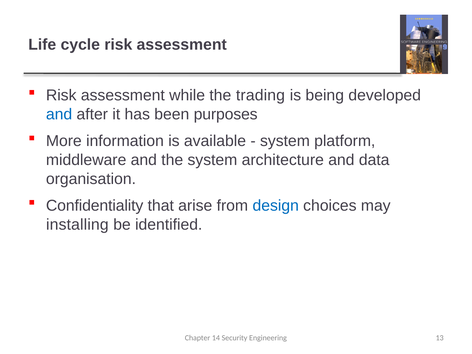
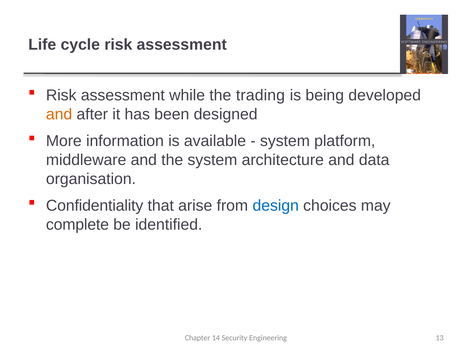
and at (59, 114) colour: blue -> orange
purposes: purposes -> designed
installing: installing -> complete
